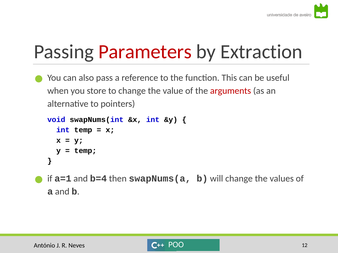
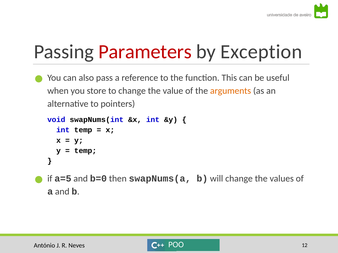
Extraction: Extraction -> Exception
arguments colour: red -> orange
a=1: a=1 -> a=5
b=4: b=4 -> b=0
